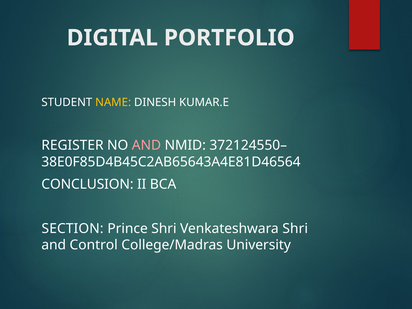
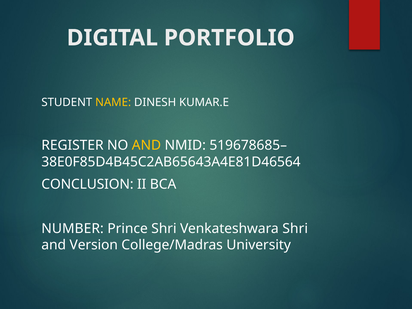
AND at (146, 145) colour: pink -> yellow
372124550–: 372124550– -> 519678685–
SECTION: SECTION -> NUMBER
Control: Control -> Version
